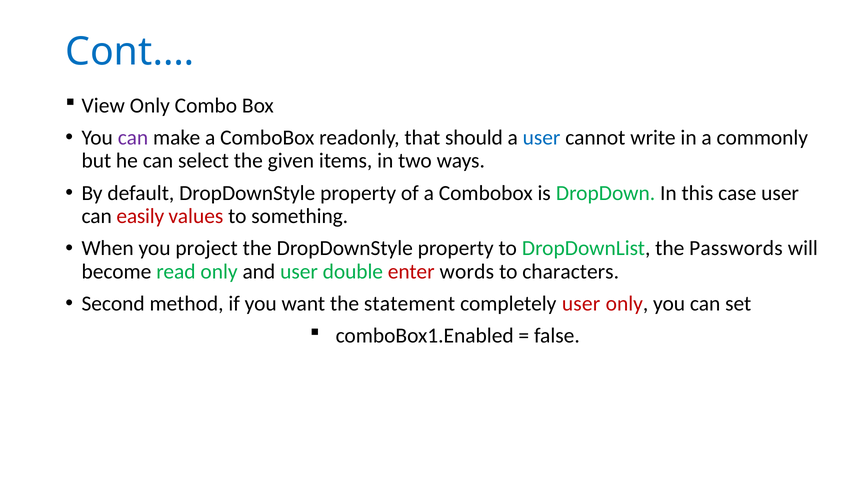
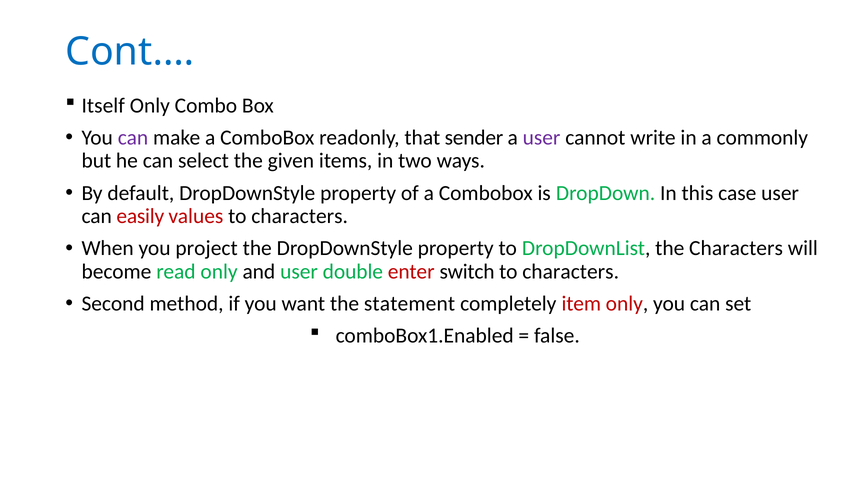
View: View -> Itself
should: should -> sender
user at (542, 138) colour: blue -> purple
values to something: something -> characters
the Passwords: Passwords -> Characters
words: words -> switch
completely user: user -> item
